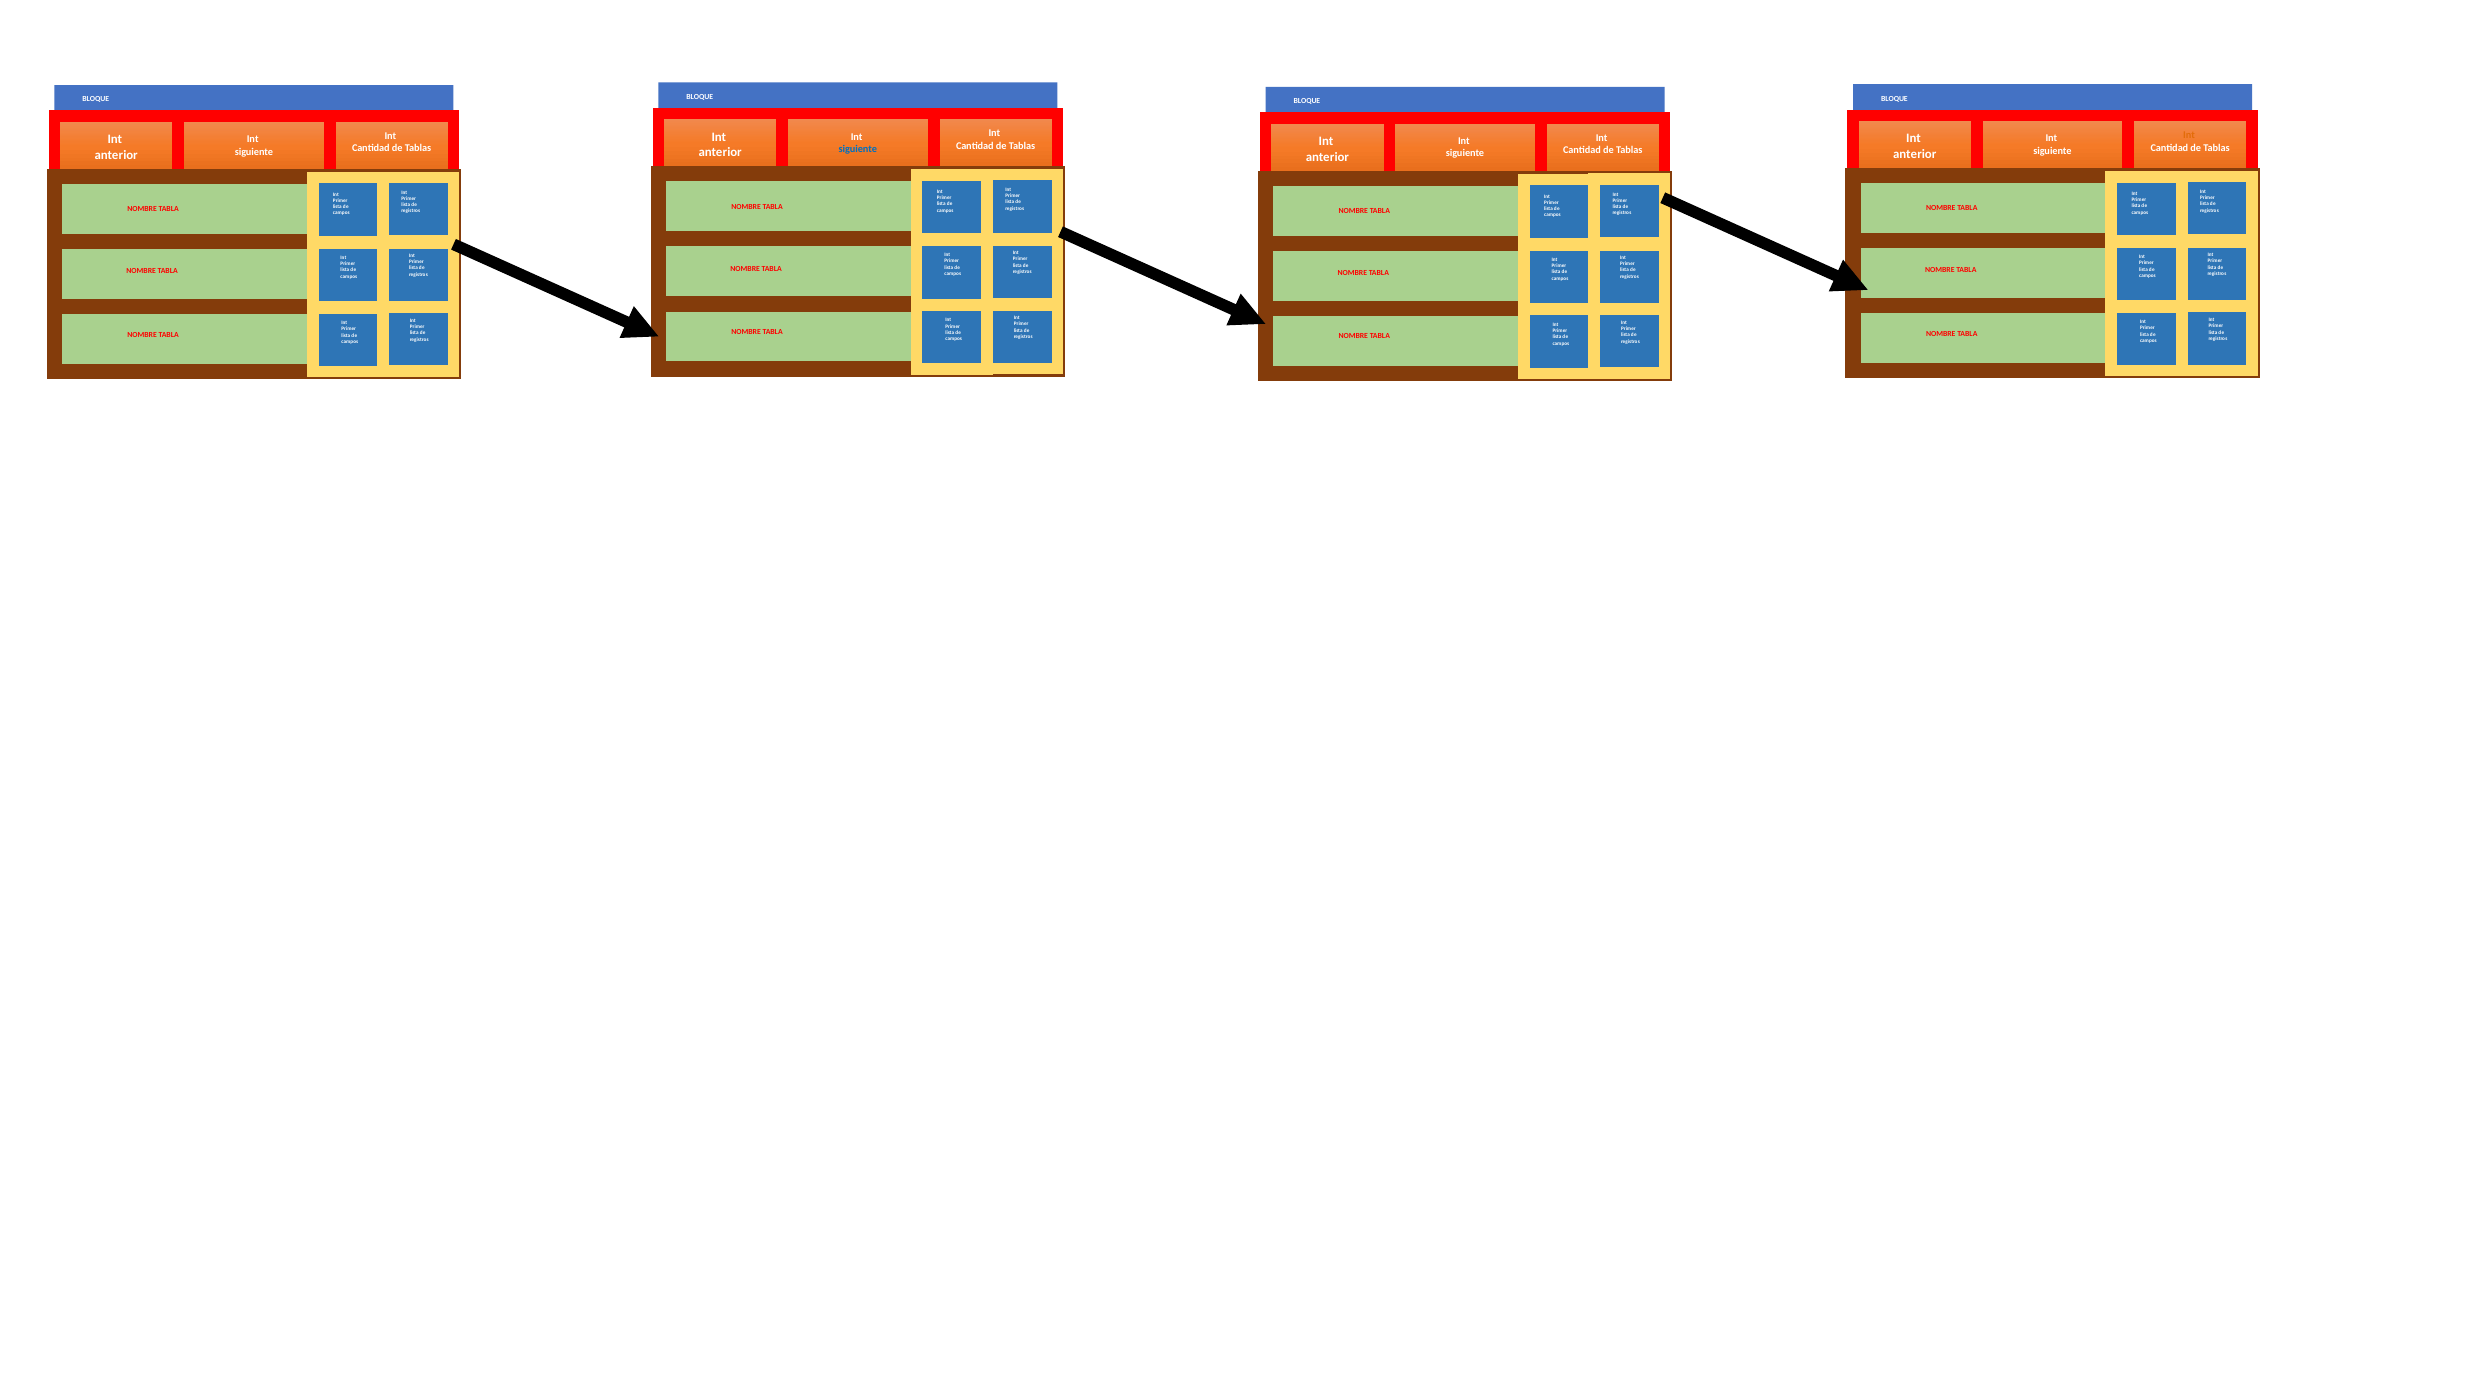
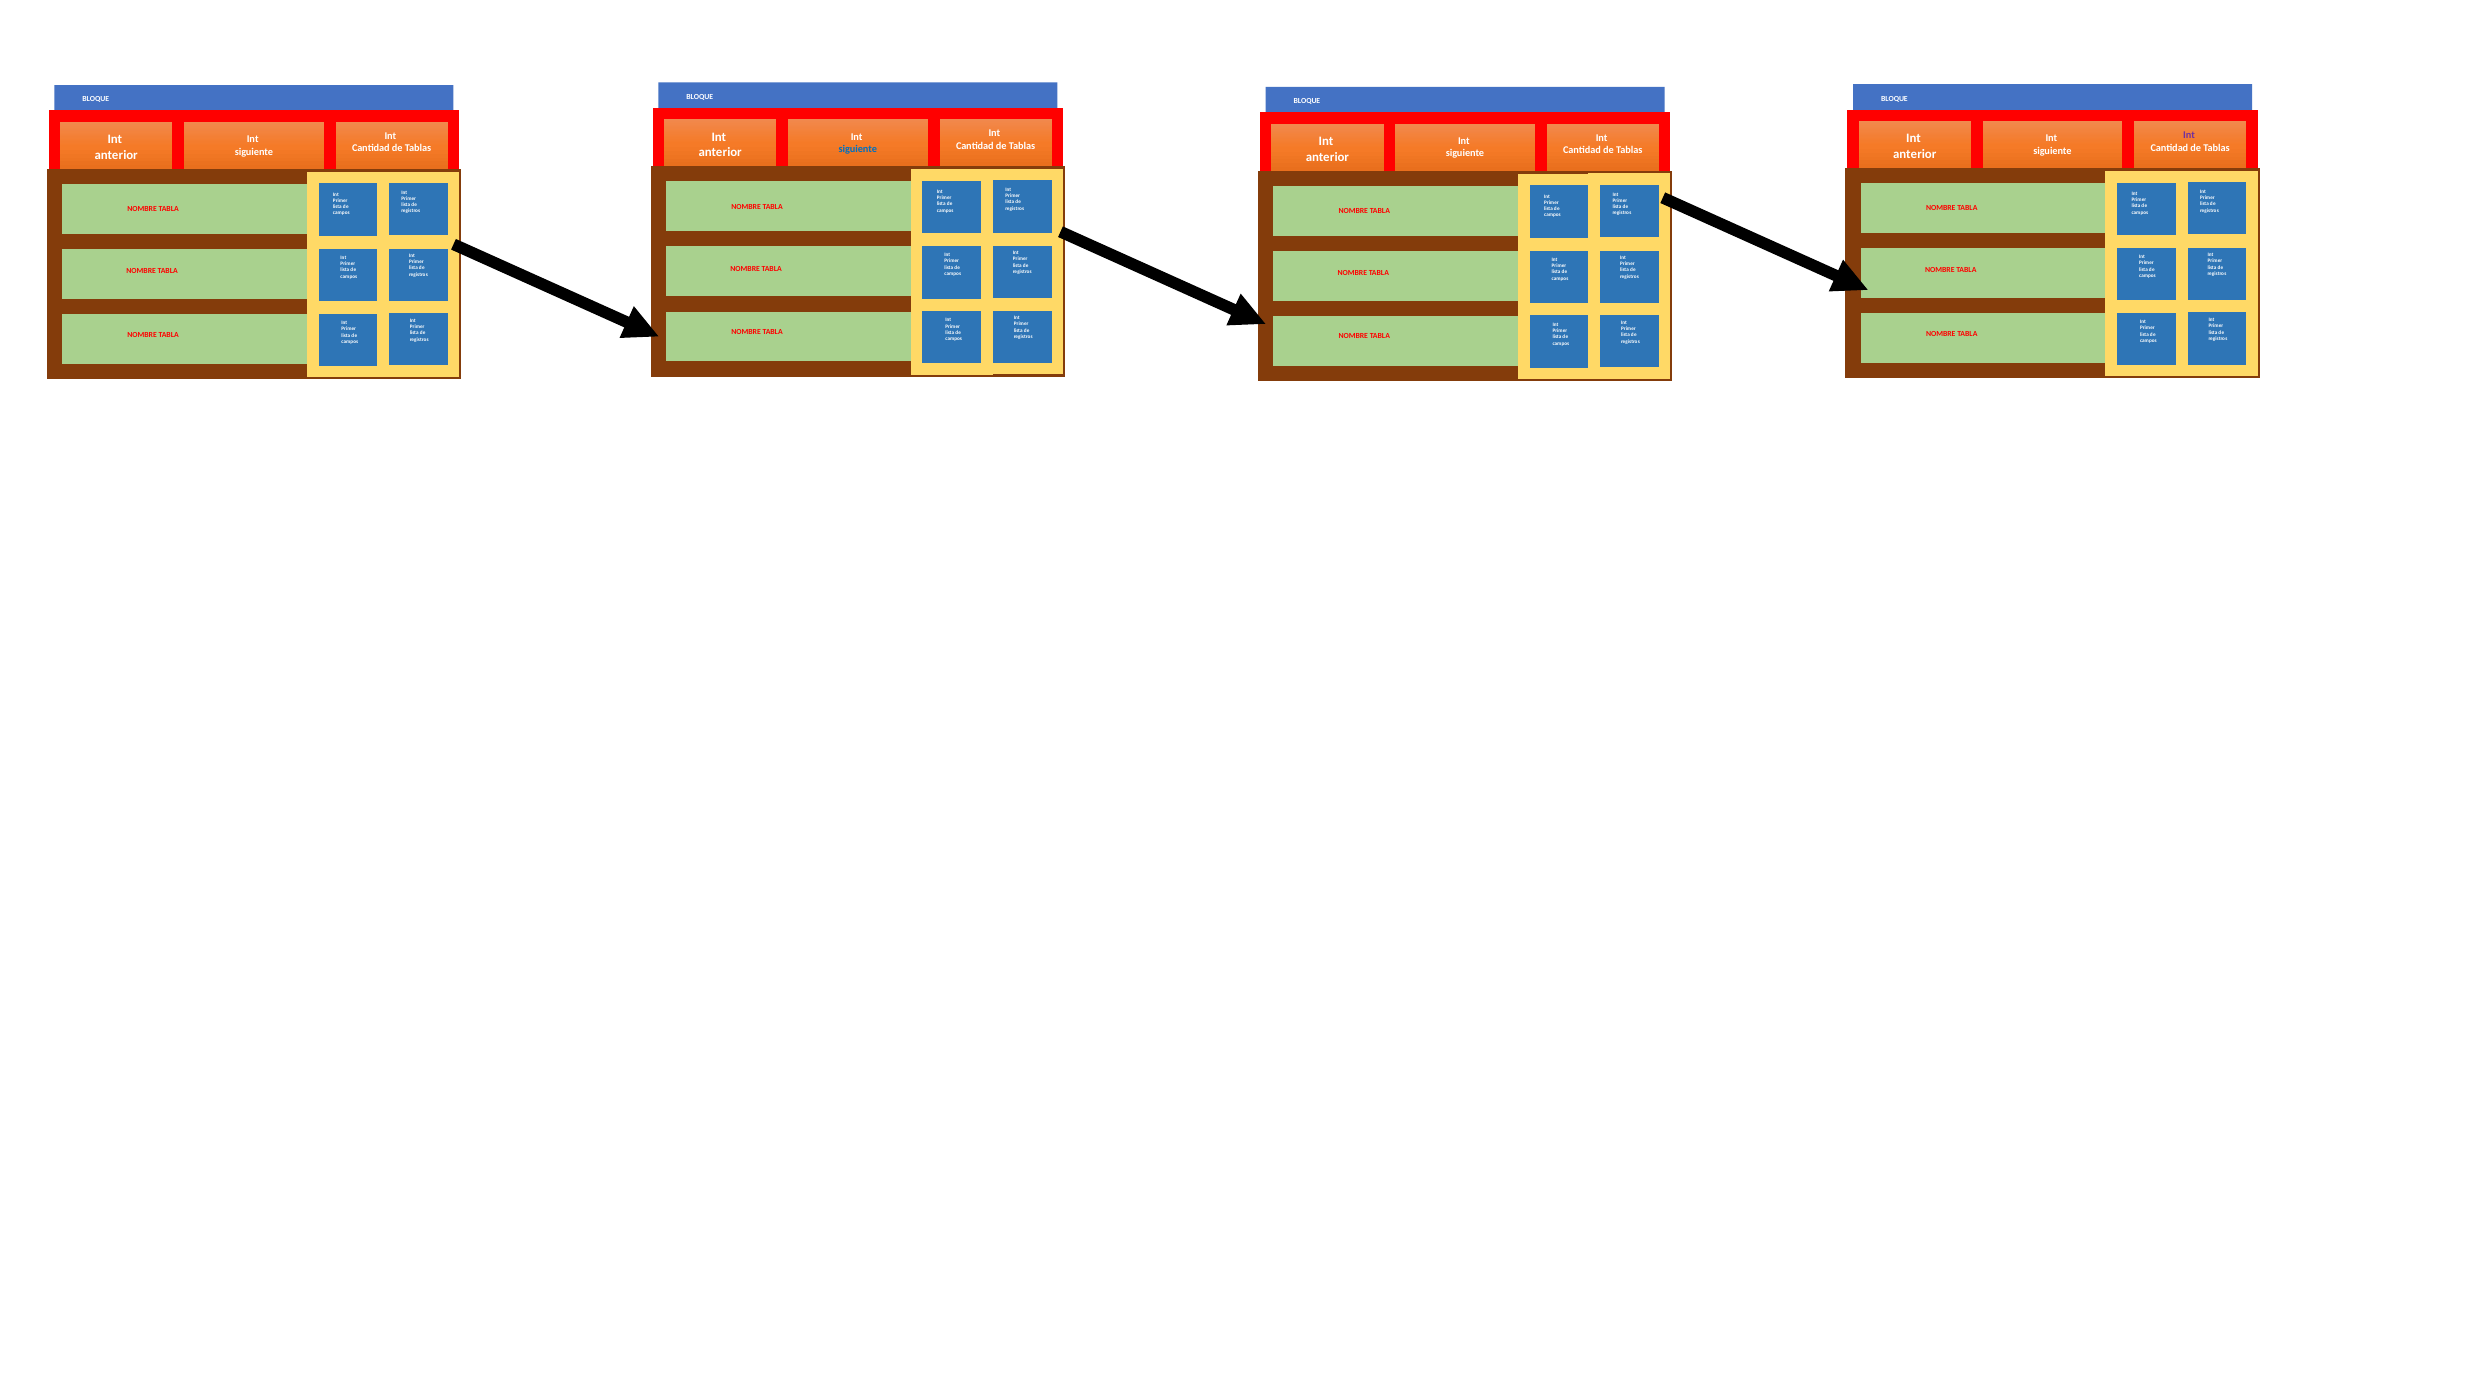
Int at (2189, 135) colour: orange -> purple
